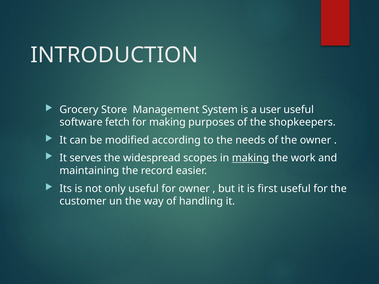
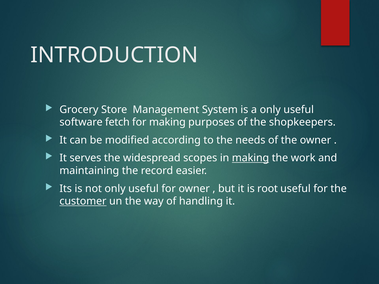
a user: user -> only
first: first -> root
customer underline: none -> present
